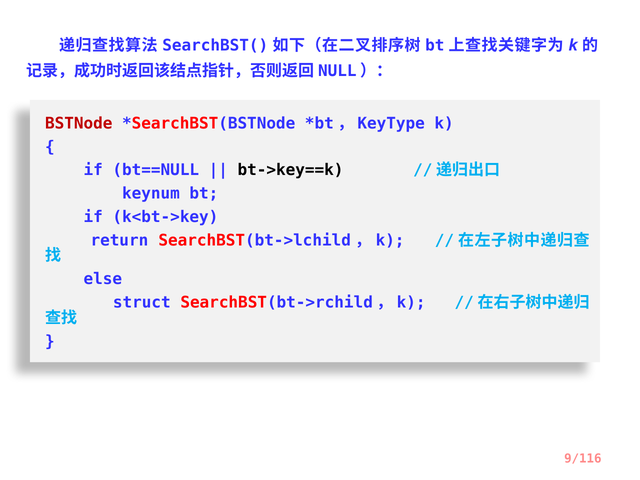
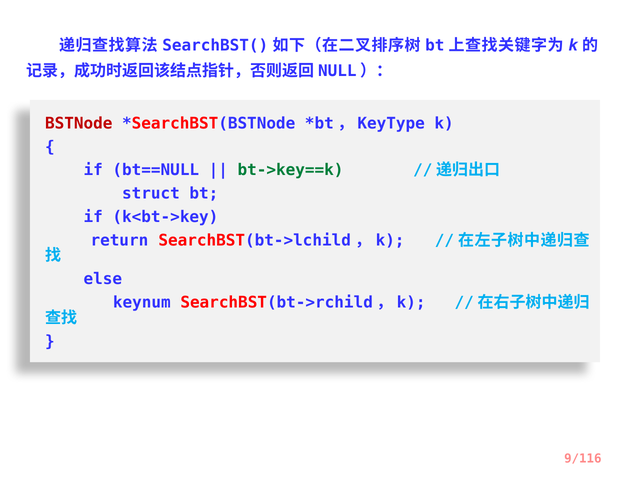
bt->key==k colour: black -> green
keynum: keynum -> struct
struct: struct -> keynum
